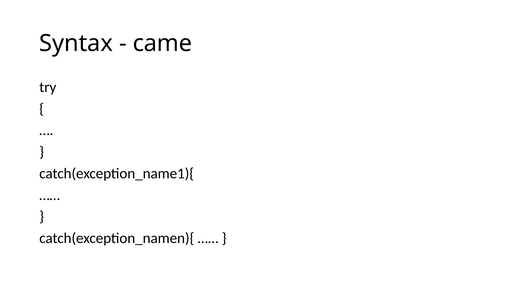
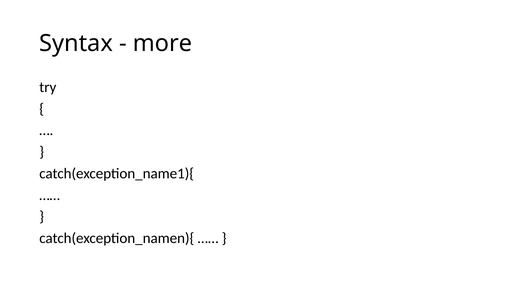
came: came -> more
